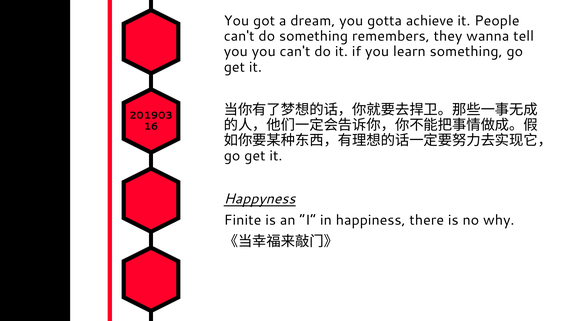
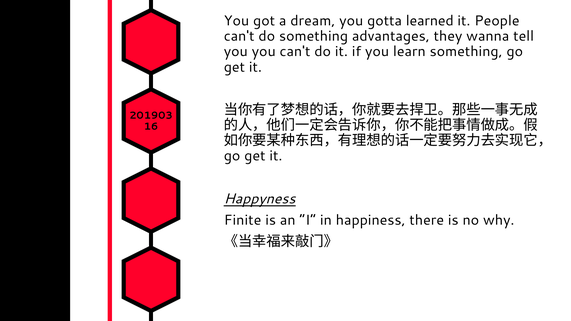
achieve: achieve -> learned
remembers: remembers -> advantages
